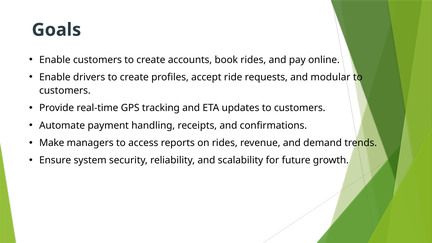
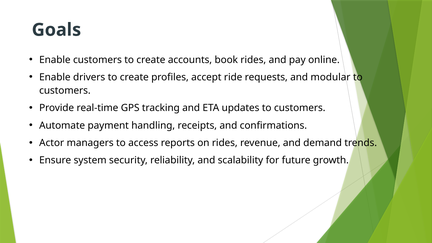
Make: Make -> Actor
